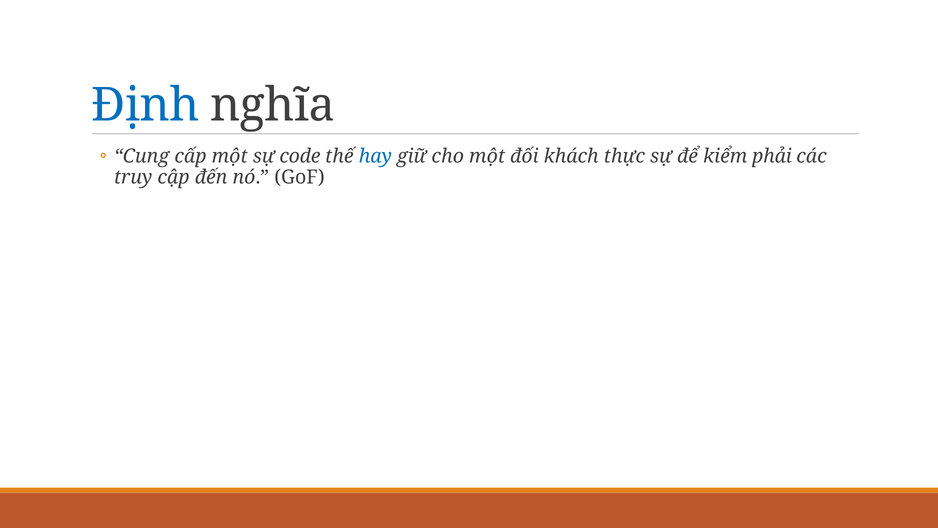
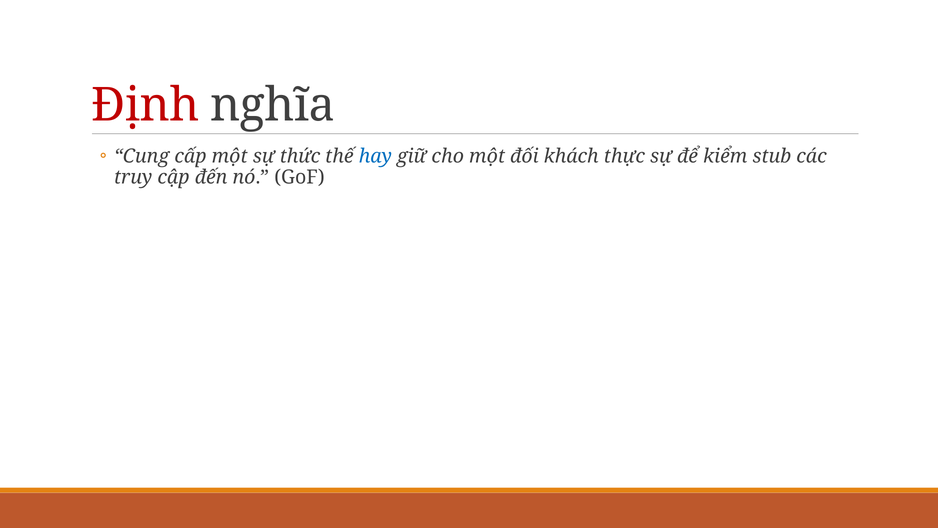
Định colour: blue -> red
code: code -> thức
phải: phải -> stub
